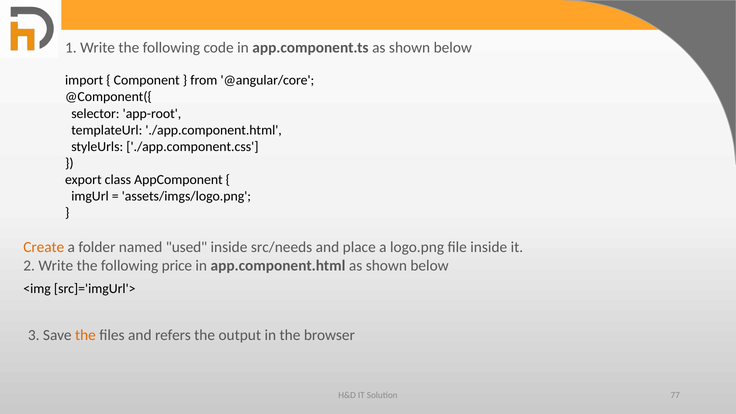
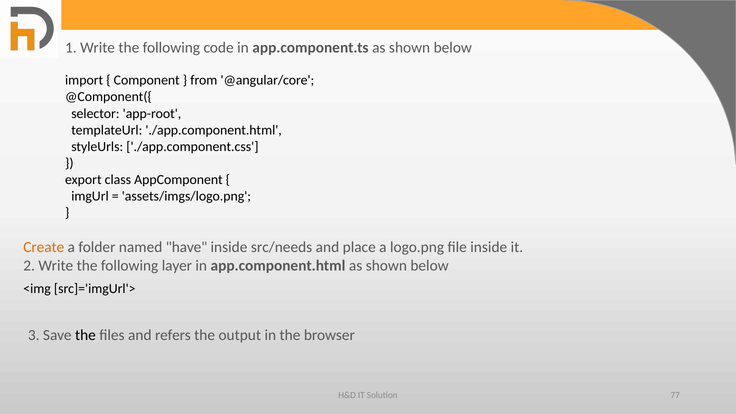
used: used -> have
price: price -> layer
the at (85, 335) colour: orange -> black
